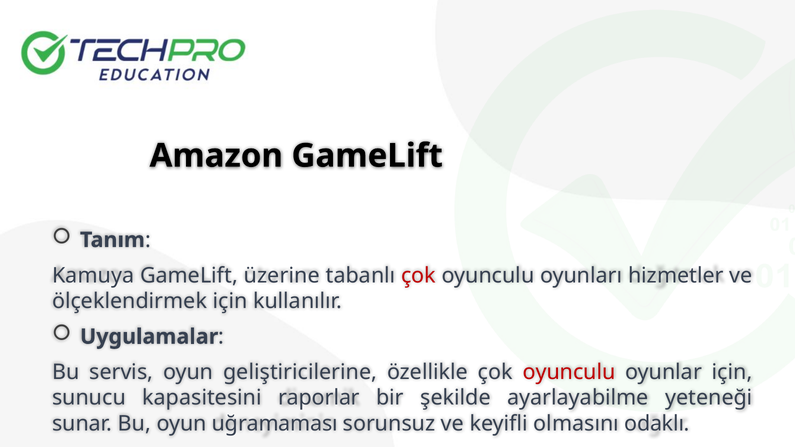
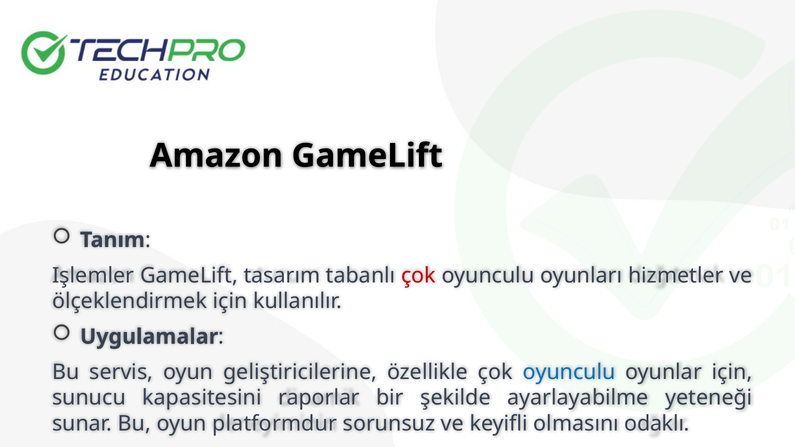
Kamuya: Kamuya -> Işlemler
üzerine: üzerine -> tasarım
oyunculu at (569, 372) colour: red -> blue
uğramaması: uğramaması -> platformdur
